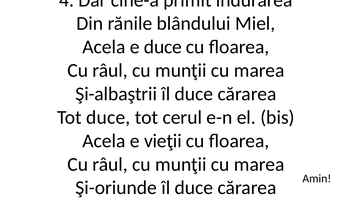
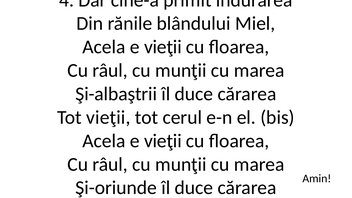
duce at (163, 47): duce -> vieţii
Tot duce: duce -> vieţii
